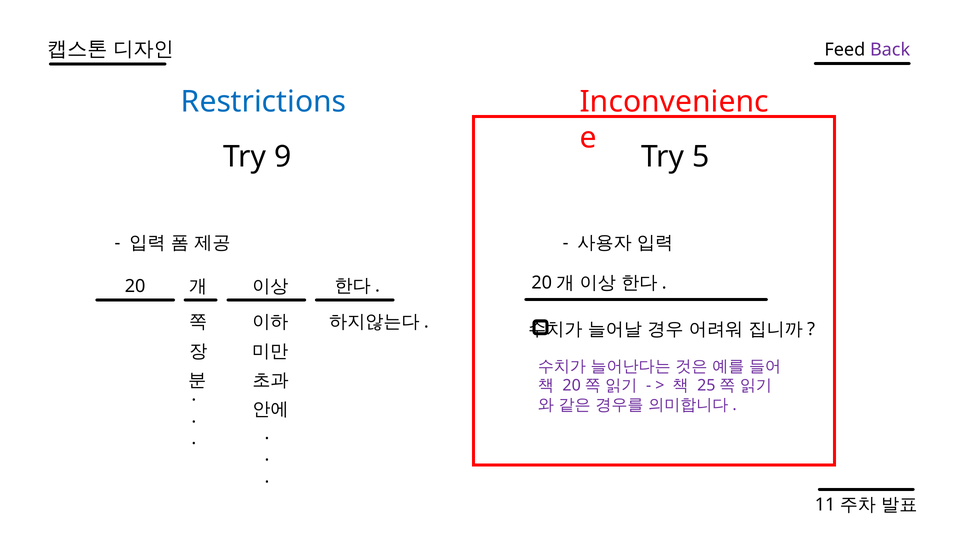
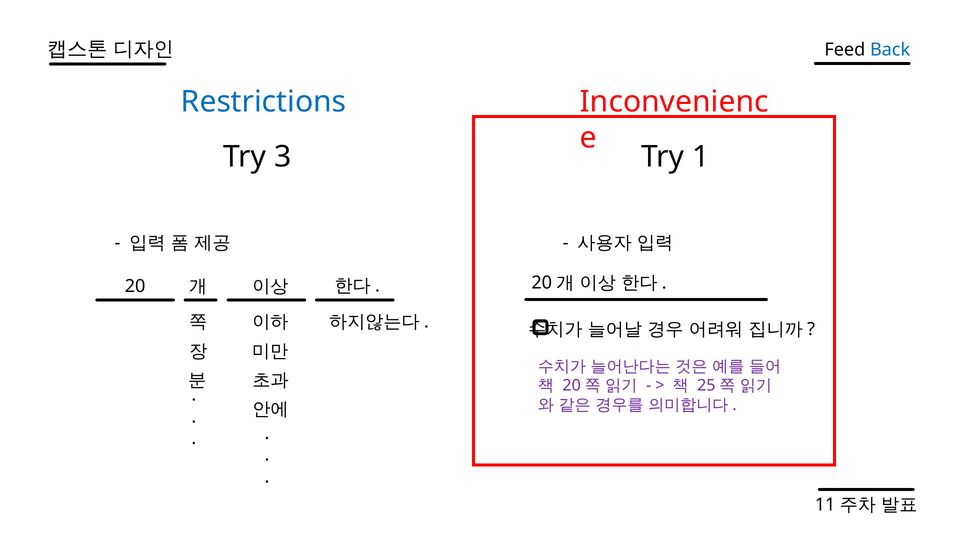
Back colour: purple -> blue
9: 9 -> 3
5: 5 -> 1
